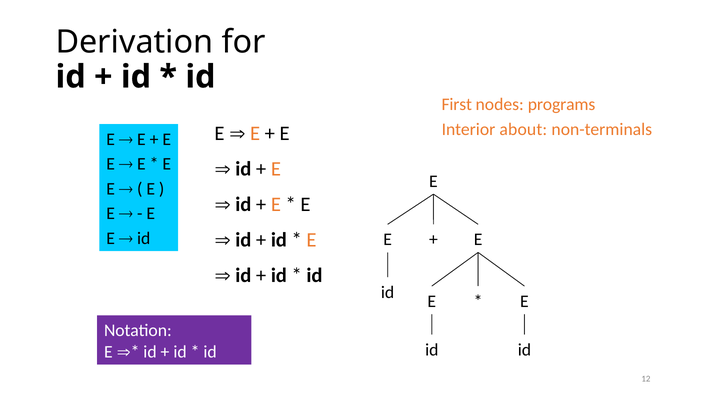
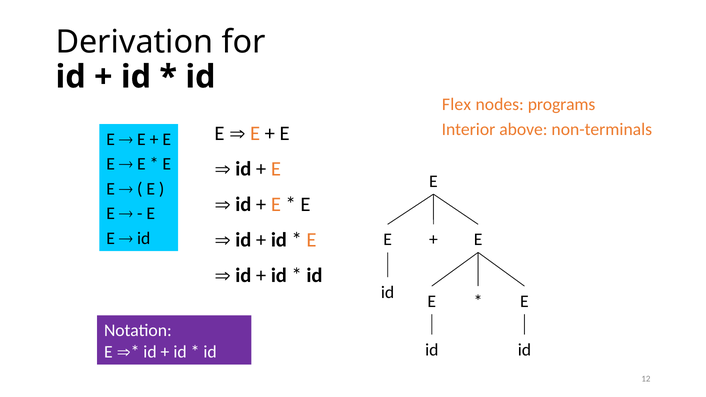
First: First -> Flex
about: about -> above
